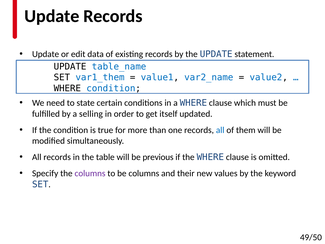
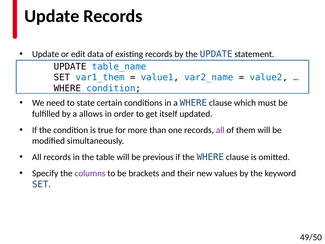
selling: selling -> allows
all at (220, 130) colour: blue -> purple
be columns: columns -> brackets
